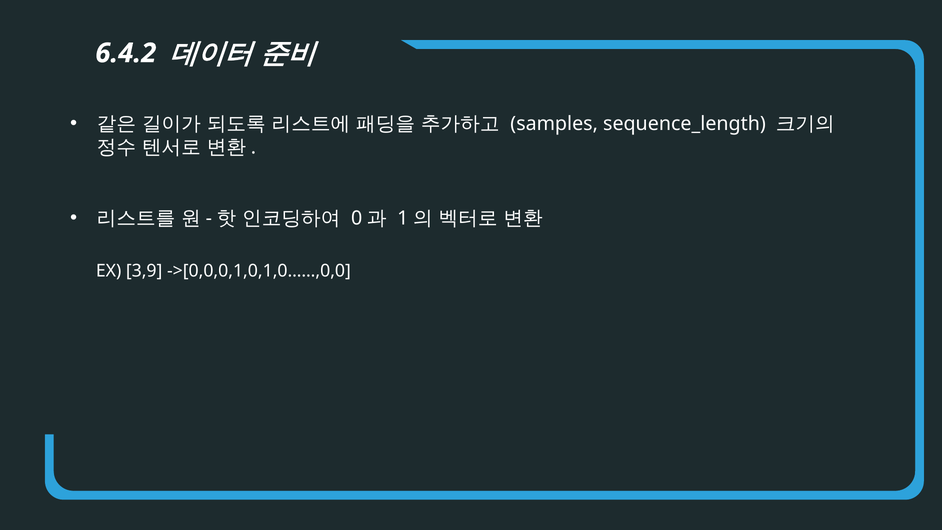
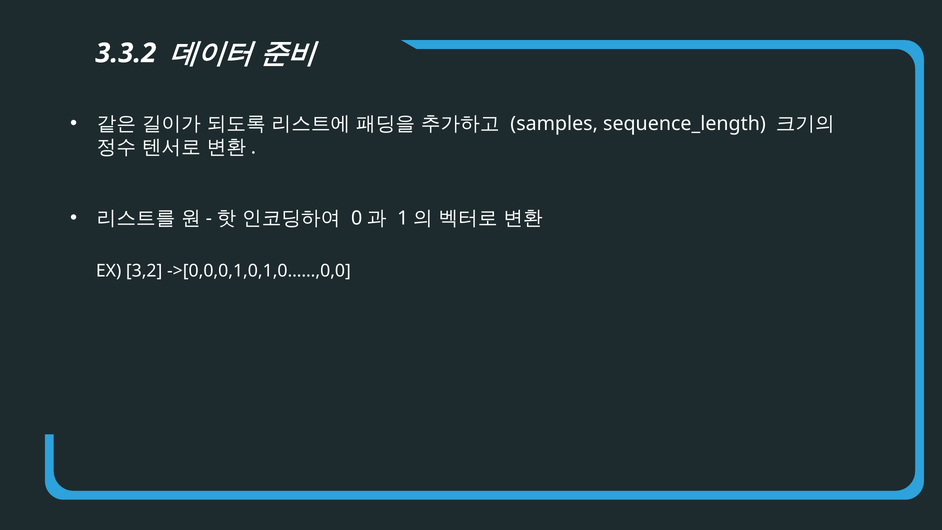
6.4.2: 6.4.2 -> 3.3.2
3,9: 3,9 -> 3,2
